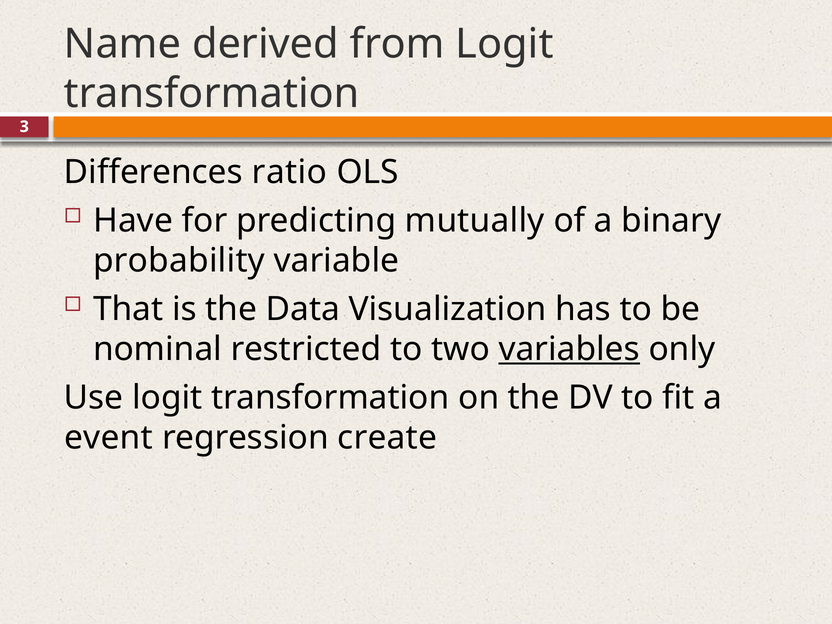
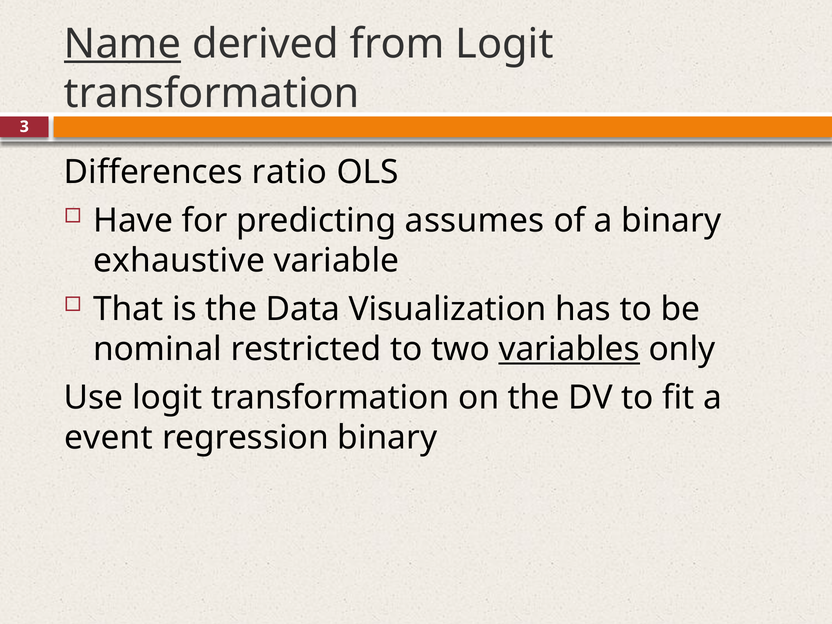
Name underline: none -> present
mutually: mutually -> assumes
probability: probability -> exhaustive
regression create: create -> binary
